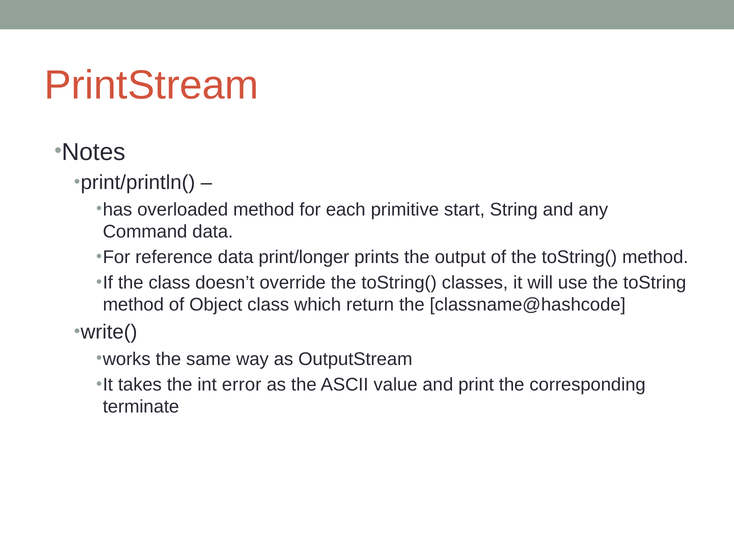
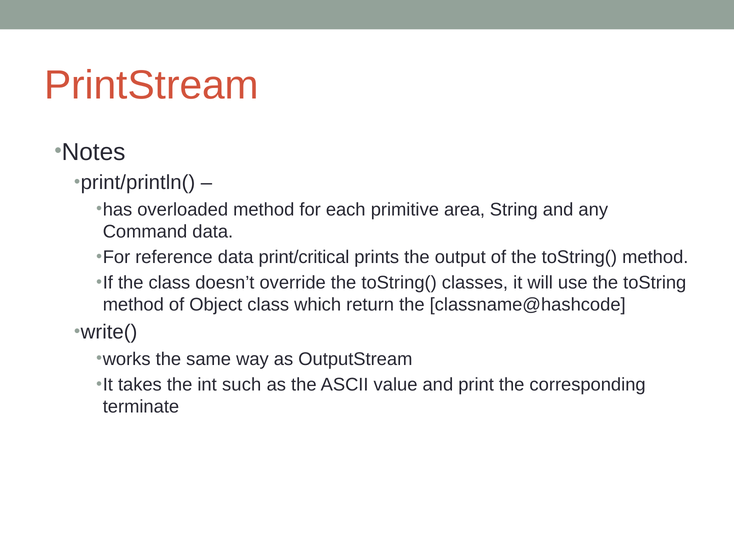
start: start -> area
print/longer: print/longer -> print/critical
error: error -> such
